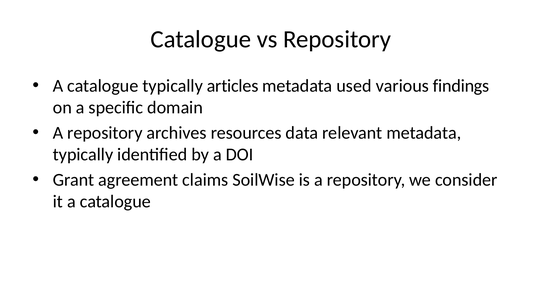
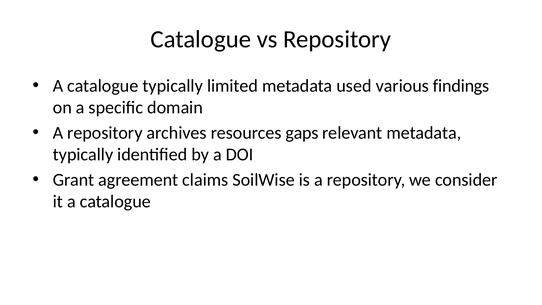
articles: articles -> limited
data: data -> gaps
